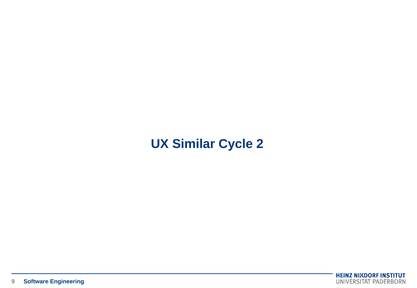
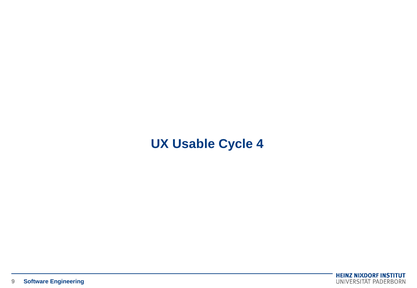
Similar: Similar -> Usable
2: 2 -> 4
